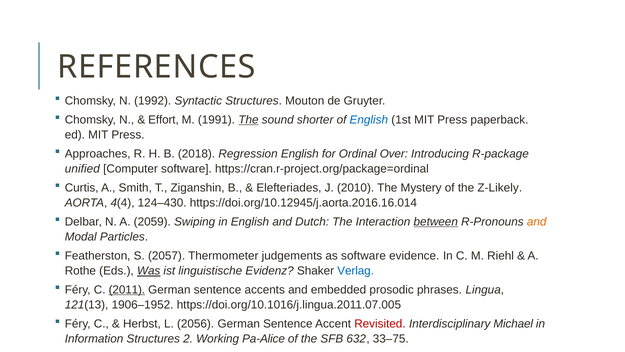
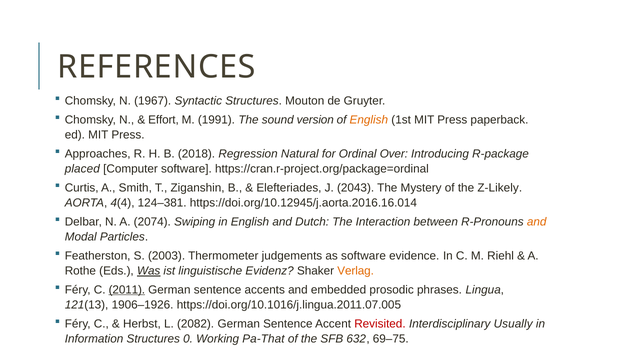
1992: 1992 -> 1967
The at (248, 120) underline: present -> none
shorter: shorter -> version
English at (369, 120) colour: blue -> orange
Regression English: English -> Natural
unified: unified -> placed
2010: 2010 -> 2043
124–430: 124–430 -> 124–381
2059: 2059 -> 2074
between underline: present -> none
2057: 2057 -> 2003
Verlag colour: blue -> orange
1906–1952: 1906–1952 -> 1906–1926
2056: 2056 -> 2082
Michael: Michael -> Usually
2: 2 -> 0
Pa-Alice: Pa-Alice -> Pa-That
33–75: 33–75 -> 69–75
